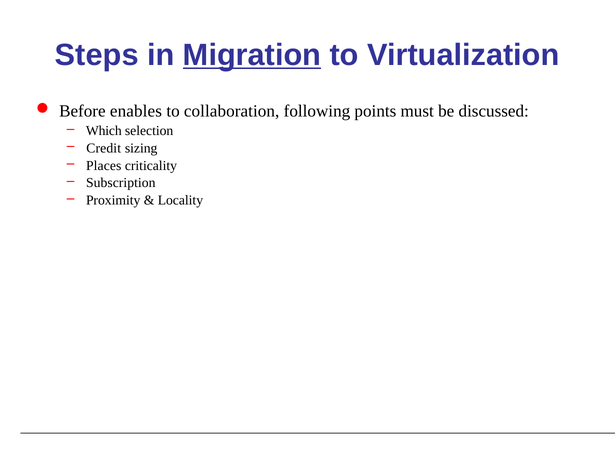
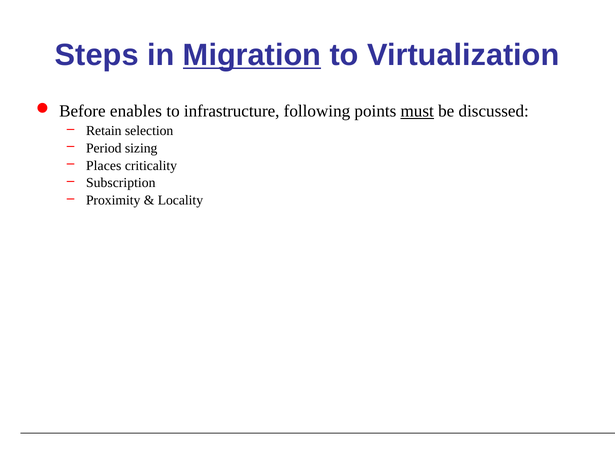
collaboration: collaboration -> infrastructure
must underline: none -> present
Which: Which -> Retain
Credit: Credit -> Period
